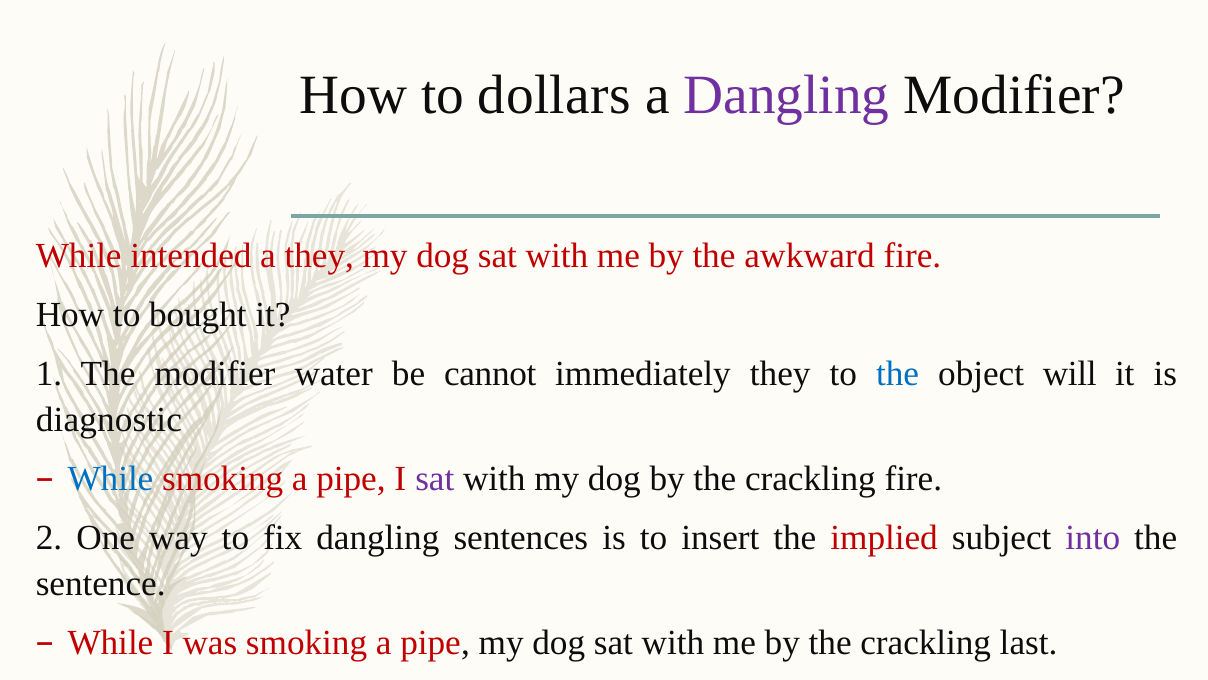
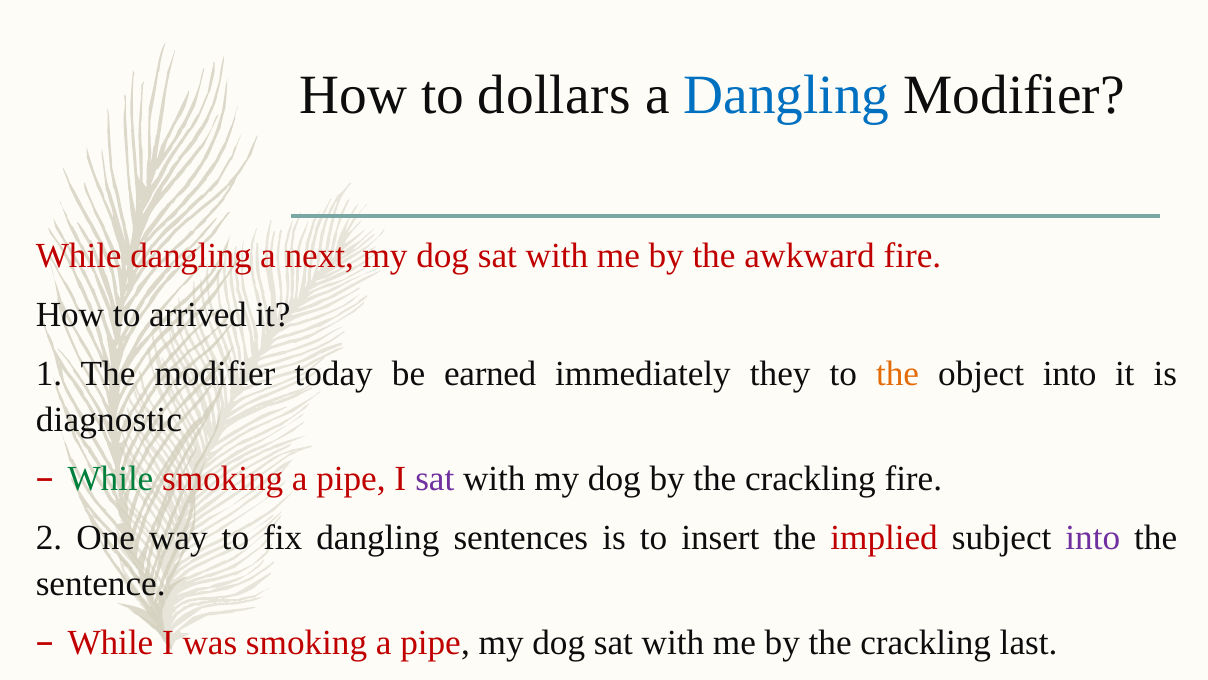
Dangling at (787, 95) colour: purple -> blue
While intended: intended -> dangling
a they: they -> next
bought: bought -> arrived
water: water -> today
cannot: cannot -> earned
the at (898, 373) colour: blue -> orange
object will: will -> into
While at (110, 478) colour: blue -> green
